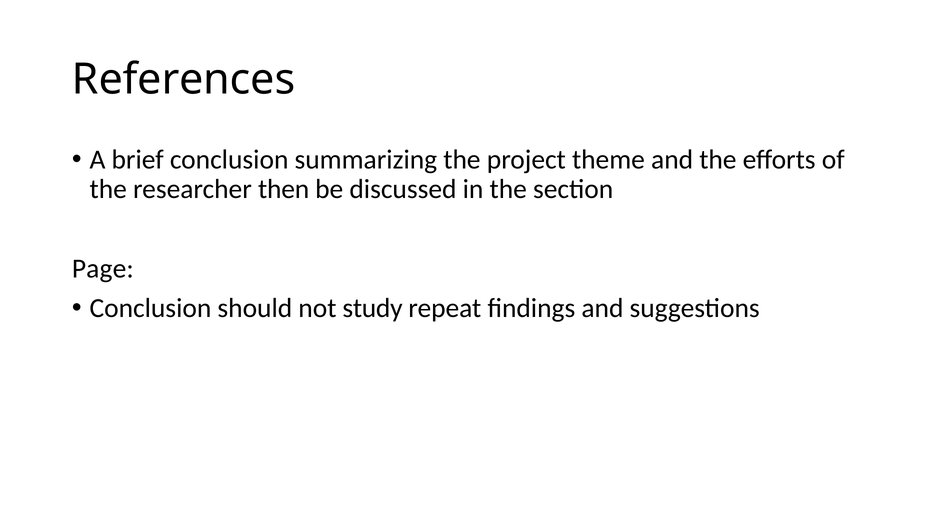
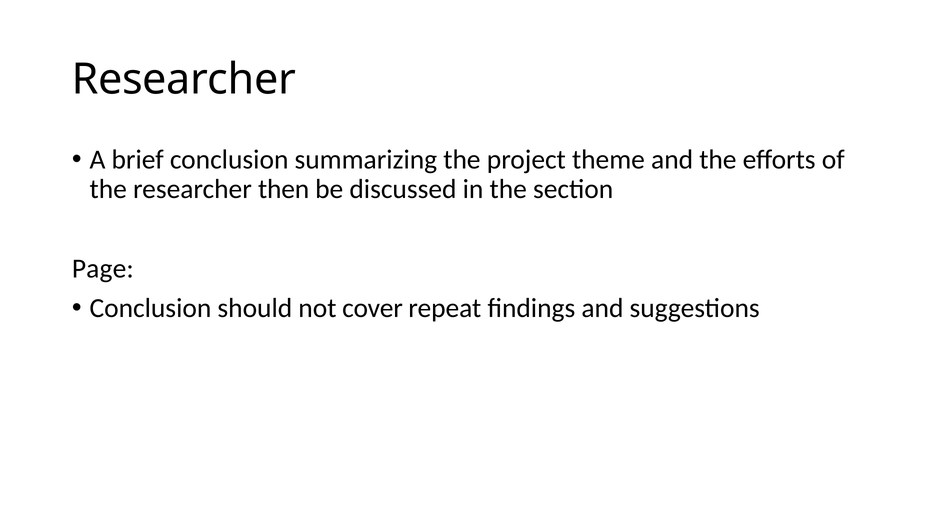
References at (184, 79): References -> Researcher
study: study -> cover
